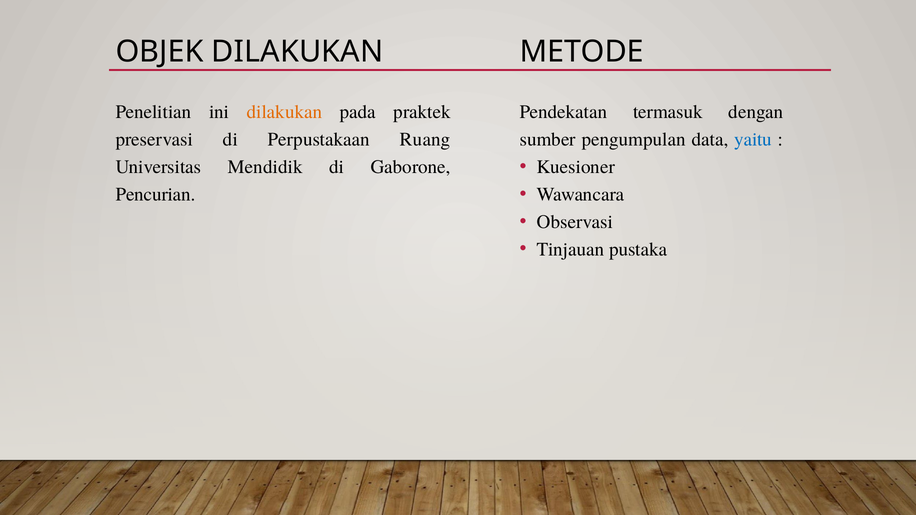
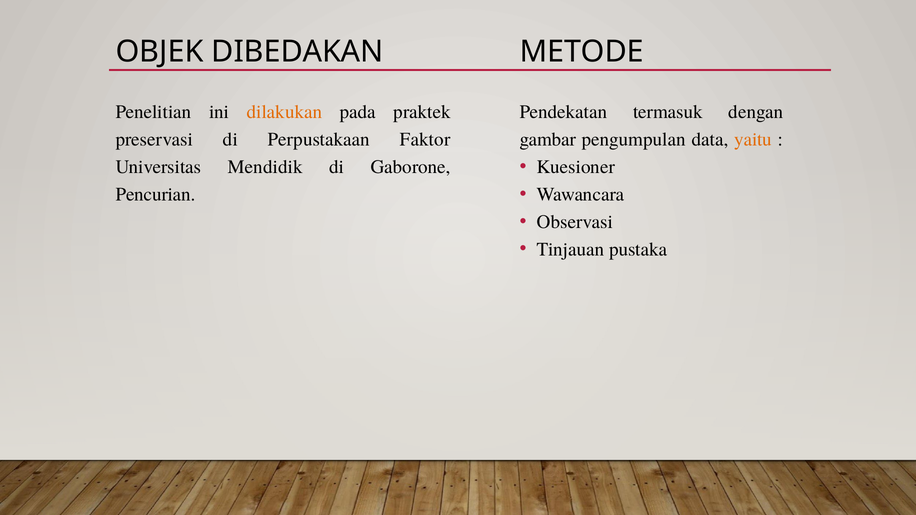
OBJEK DILAKUKAN: DILAKUKAN -> DIBEDAKAN
Ruang: Ruang -> Faktor
sumber: sumber -> gambar
yaitu colour: blue -> orange
